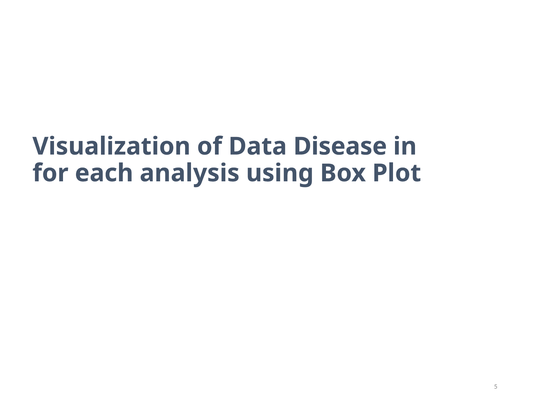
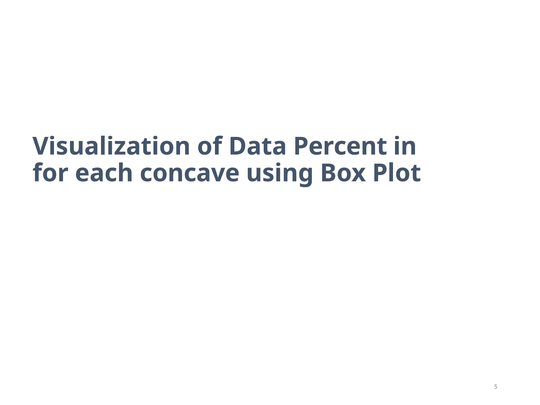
Disease: Disease -> Percent
analysis: analysis -> concave
